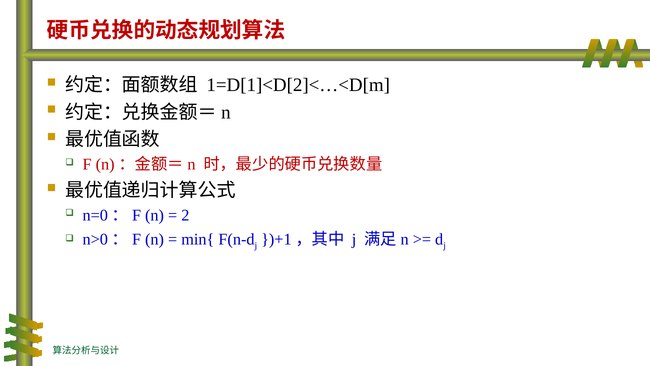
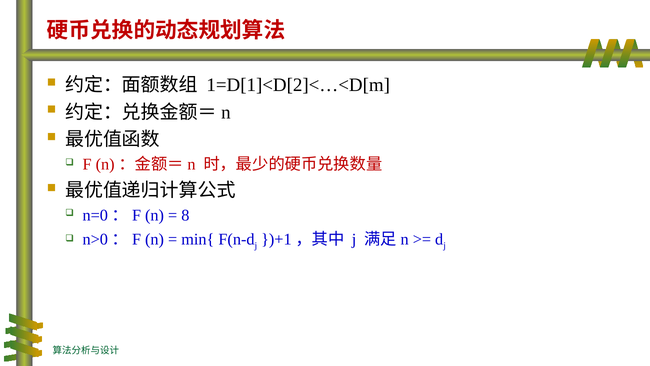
2: 2 -> 8
